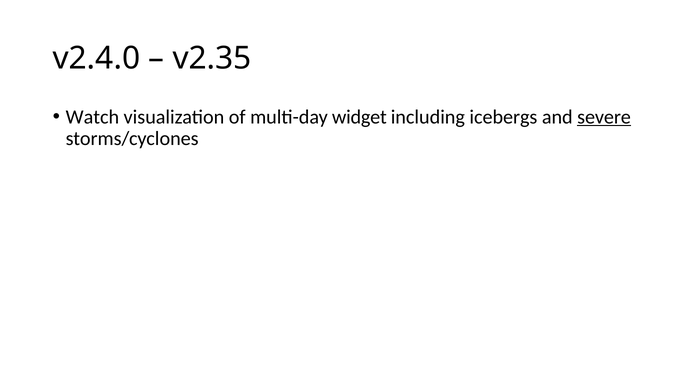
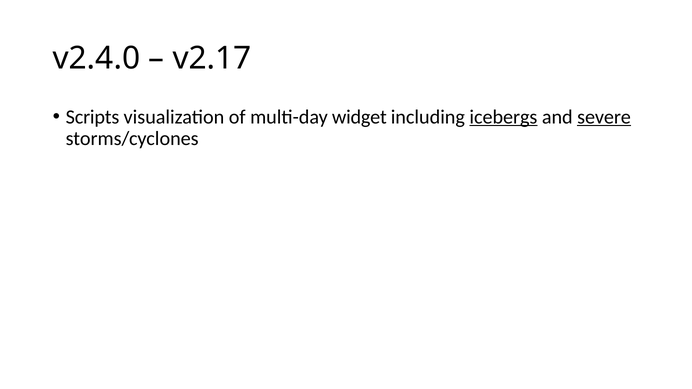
v2.35: v2.35 -> v2.17
Watch: Watch -> Scripts
icebergs underline: none -> present
